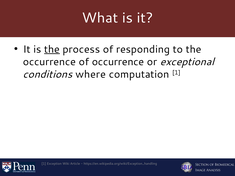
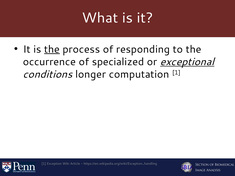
of occurrence: occurrence -> specialized
exceptional underline: none -> present
where: where -> longer
